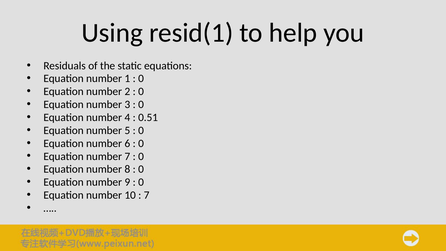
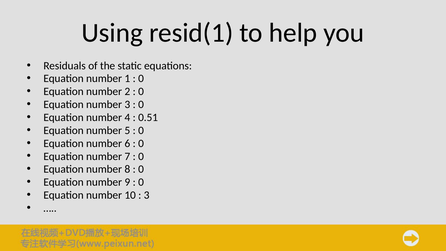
7 at (147, 195): 7 -> 3
